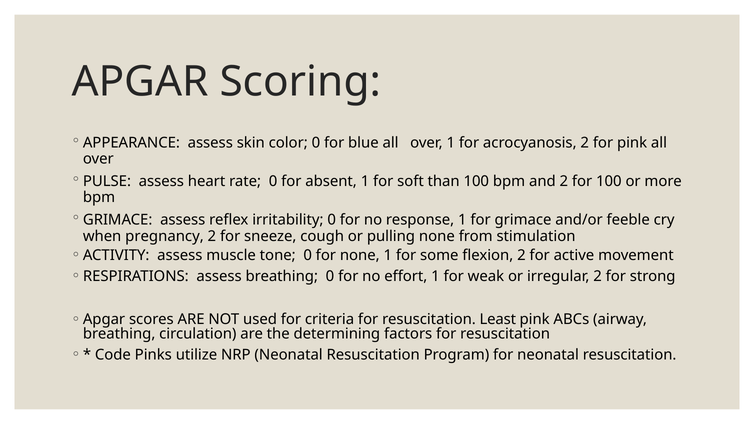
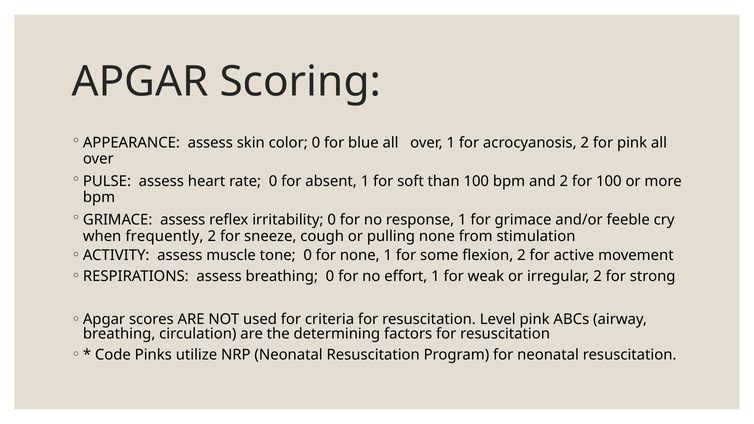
pregnancy: pregnancy -> frequently
Least: Least -> Level
